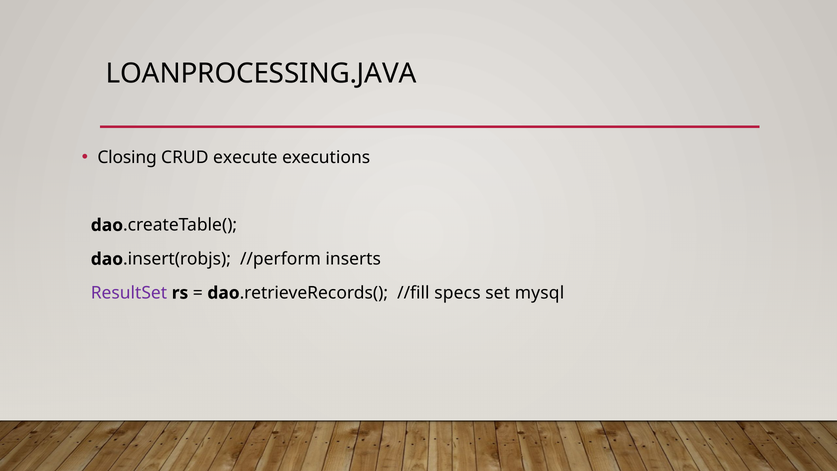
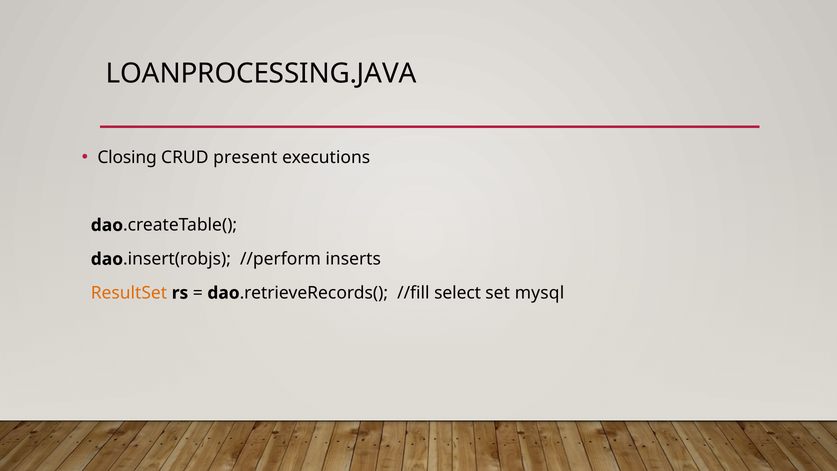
execute: execute -> present
ResultSet colour: purple -> orange
specs: specs -> select
